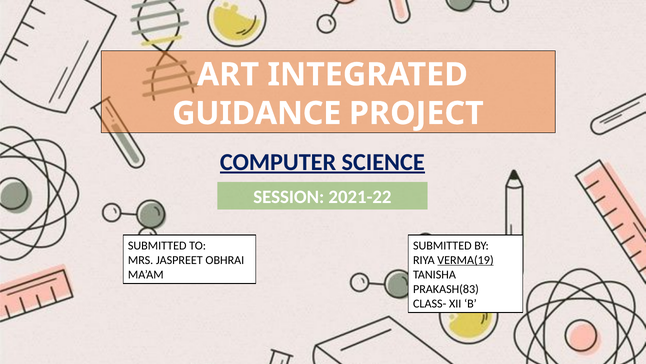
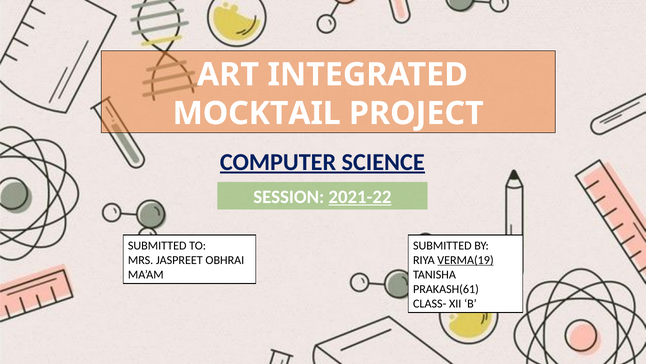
GUIDANCE: GUIDANCE -> MOCKTAIL
2021-22 underline: none -> present
PRAKASH(83: PRAKASH(83 -> PRAKASH(61
